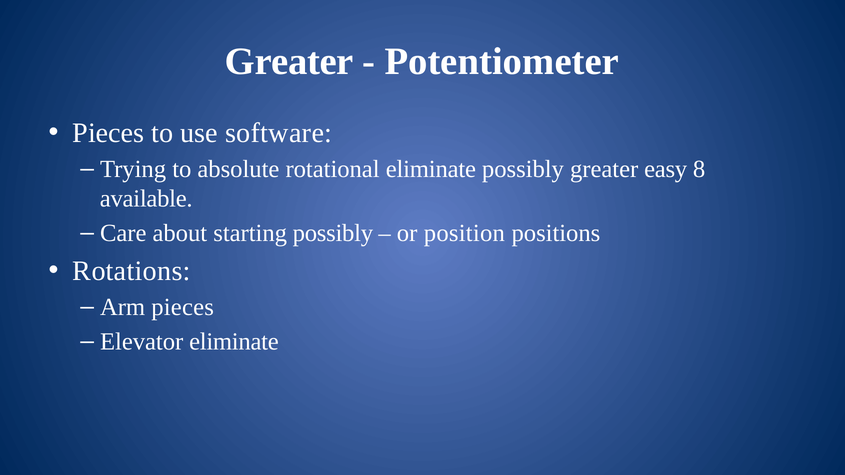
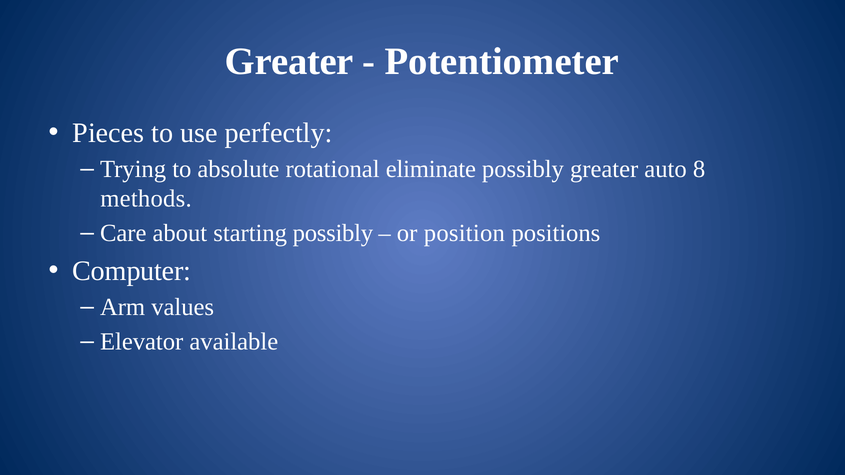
software: software -> perfectly
easy: easy -> auto
available: available -> methods
Rotations: Rotations -> Computer
Arm pieces: pieces -> values
Elevator eliminate: eliminate -> available
